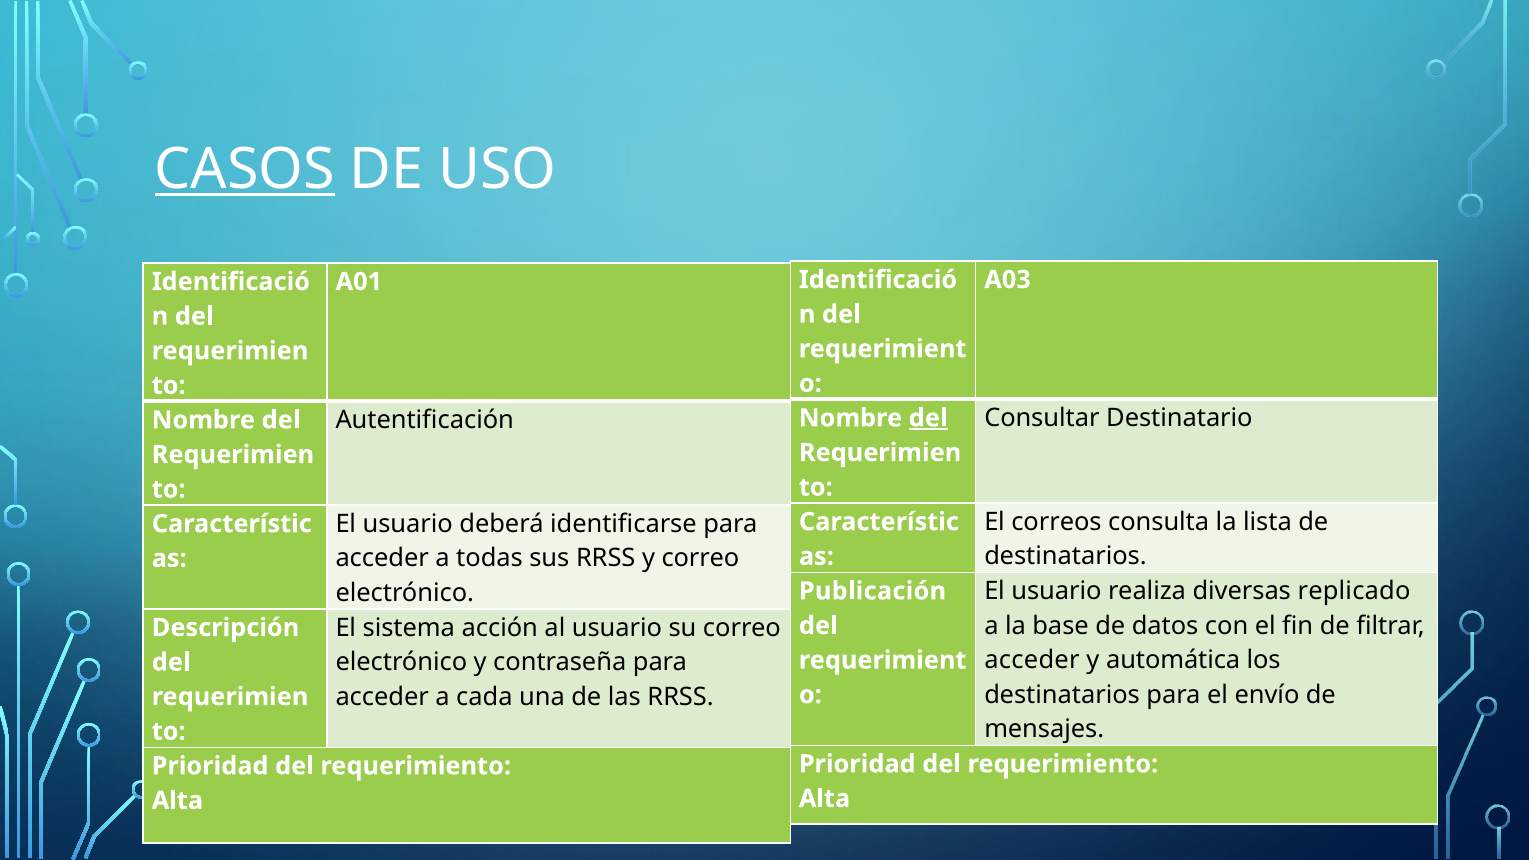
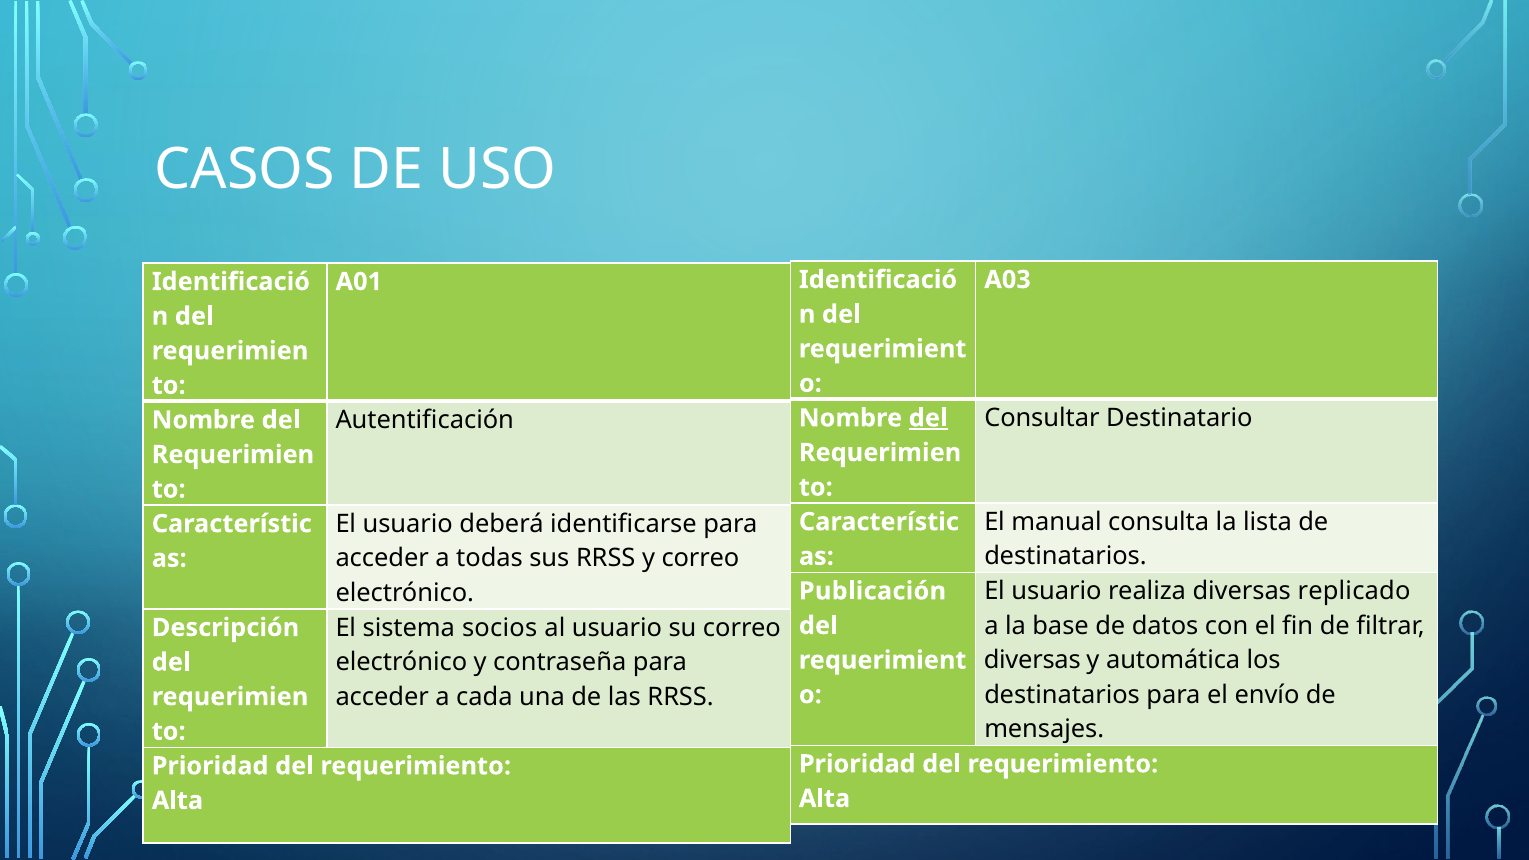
CASOS underline: present -> none
correos: correos -> manual
acción: acción -> socios
acceder at (1032, 660): acceder -> diversas
